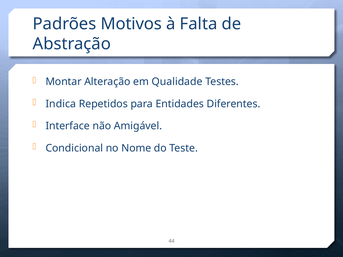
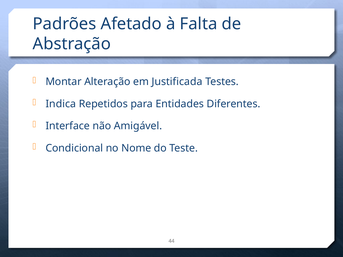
Motivos: Motivos -> Afetado
Qualidade: Qualidade -> Justificada
